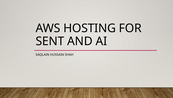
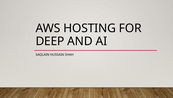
SENT: SENT -> DEEP
